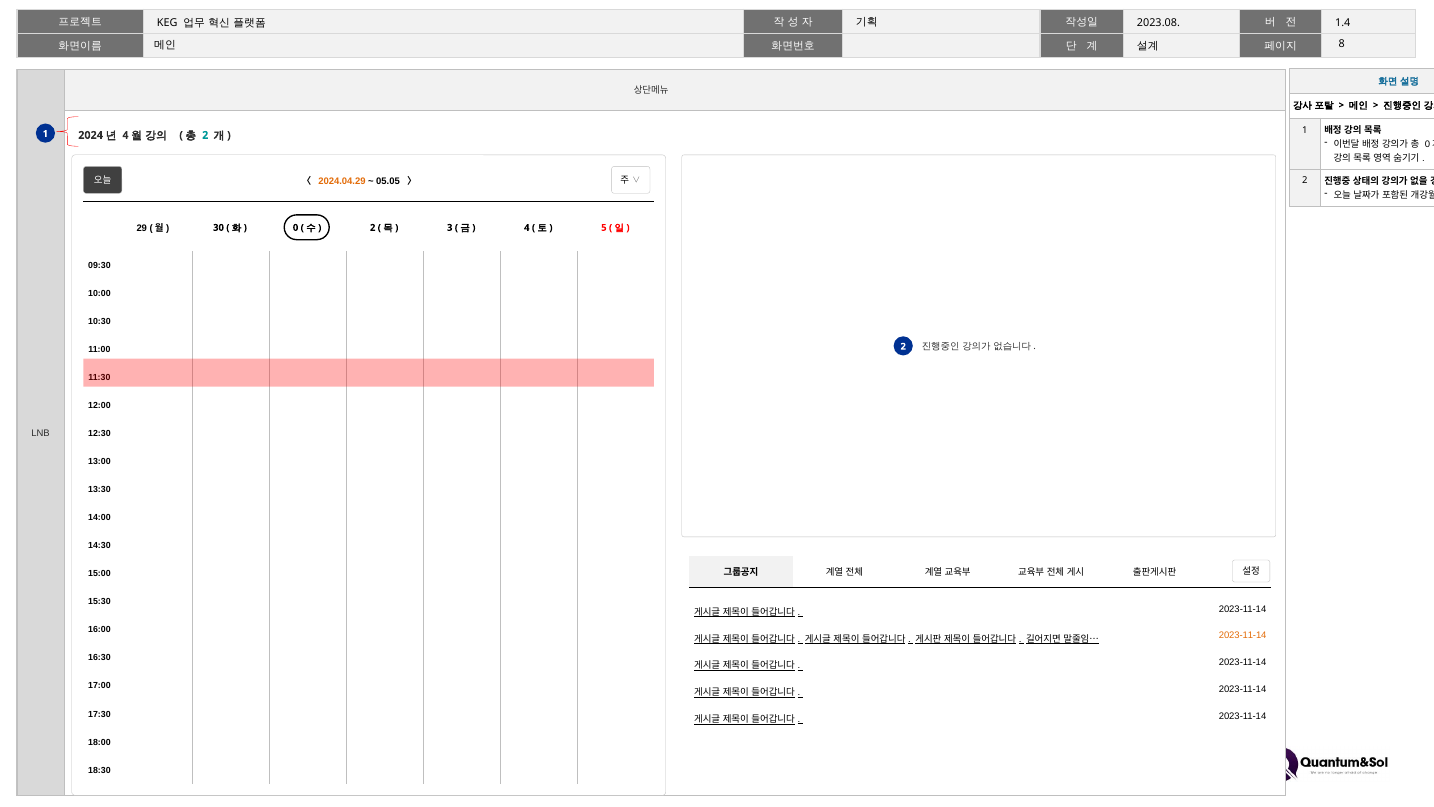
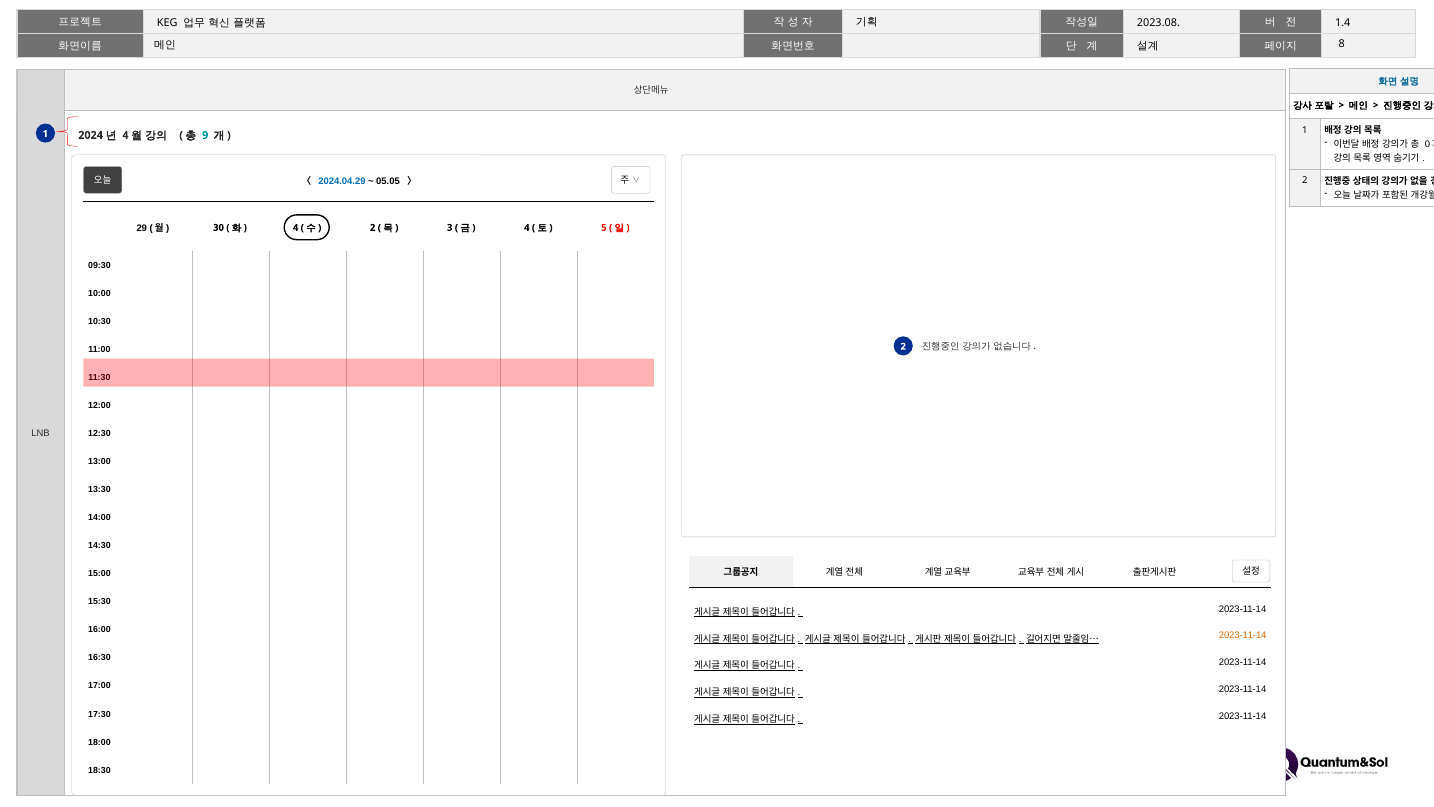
2 at (205, 135): 2 -> 9
2024.04.29 colour: orange -> blue
0 at (296, 228): 0 -> 4
